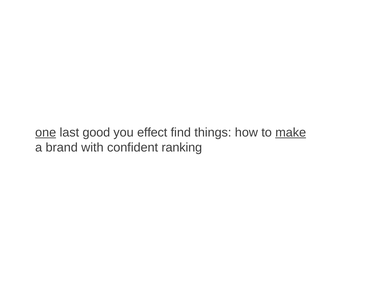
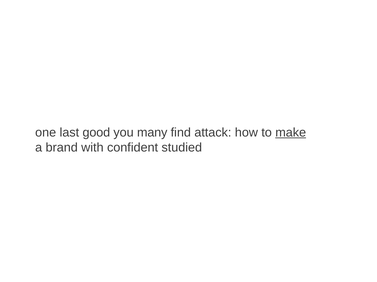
one underline: present -> none
effect: effect -> many
things: things -> attack
ranking: ranking -> studied
